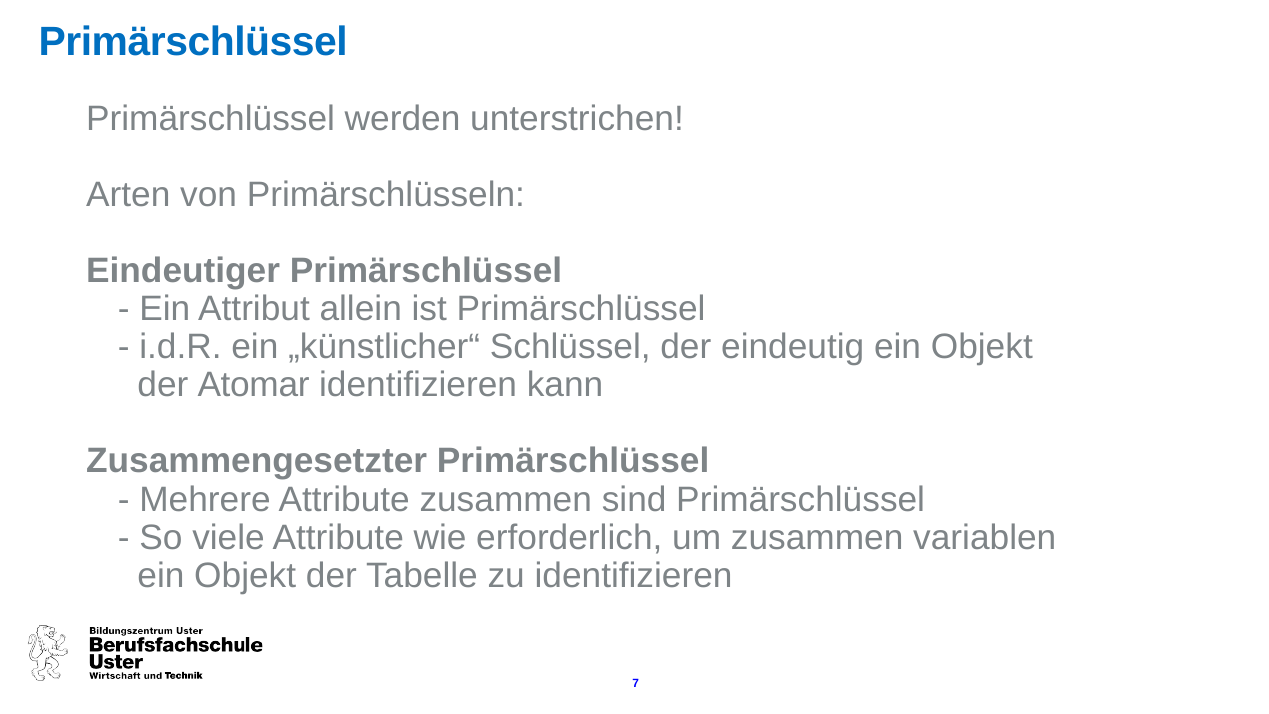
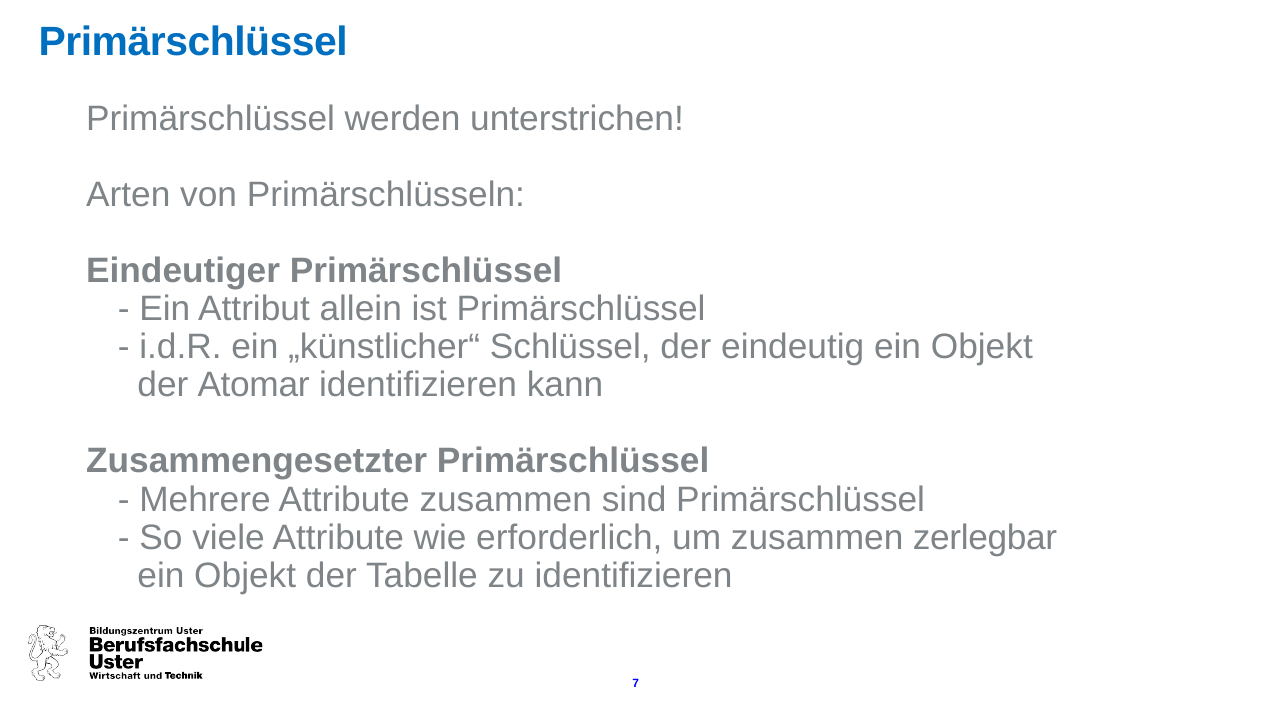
variablen: variablen -> zerlegbar
